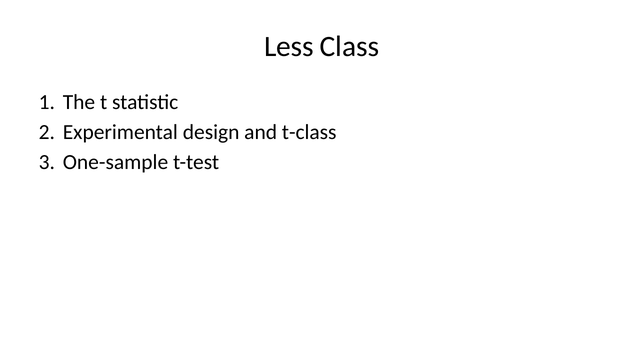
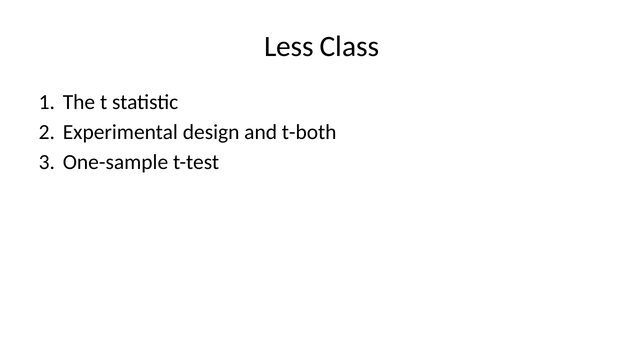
t-class: t-class -> t-both
